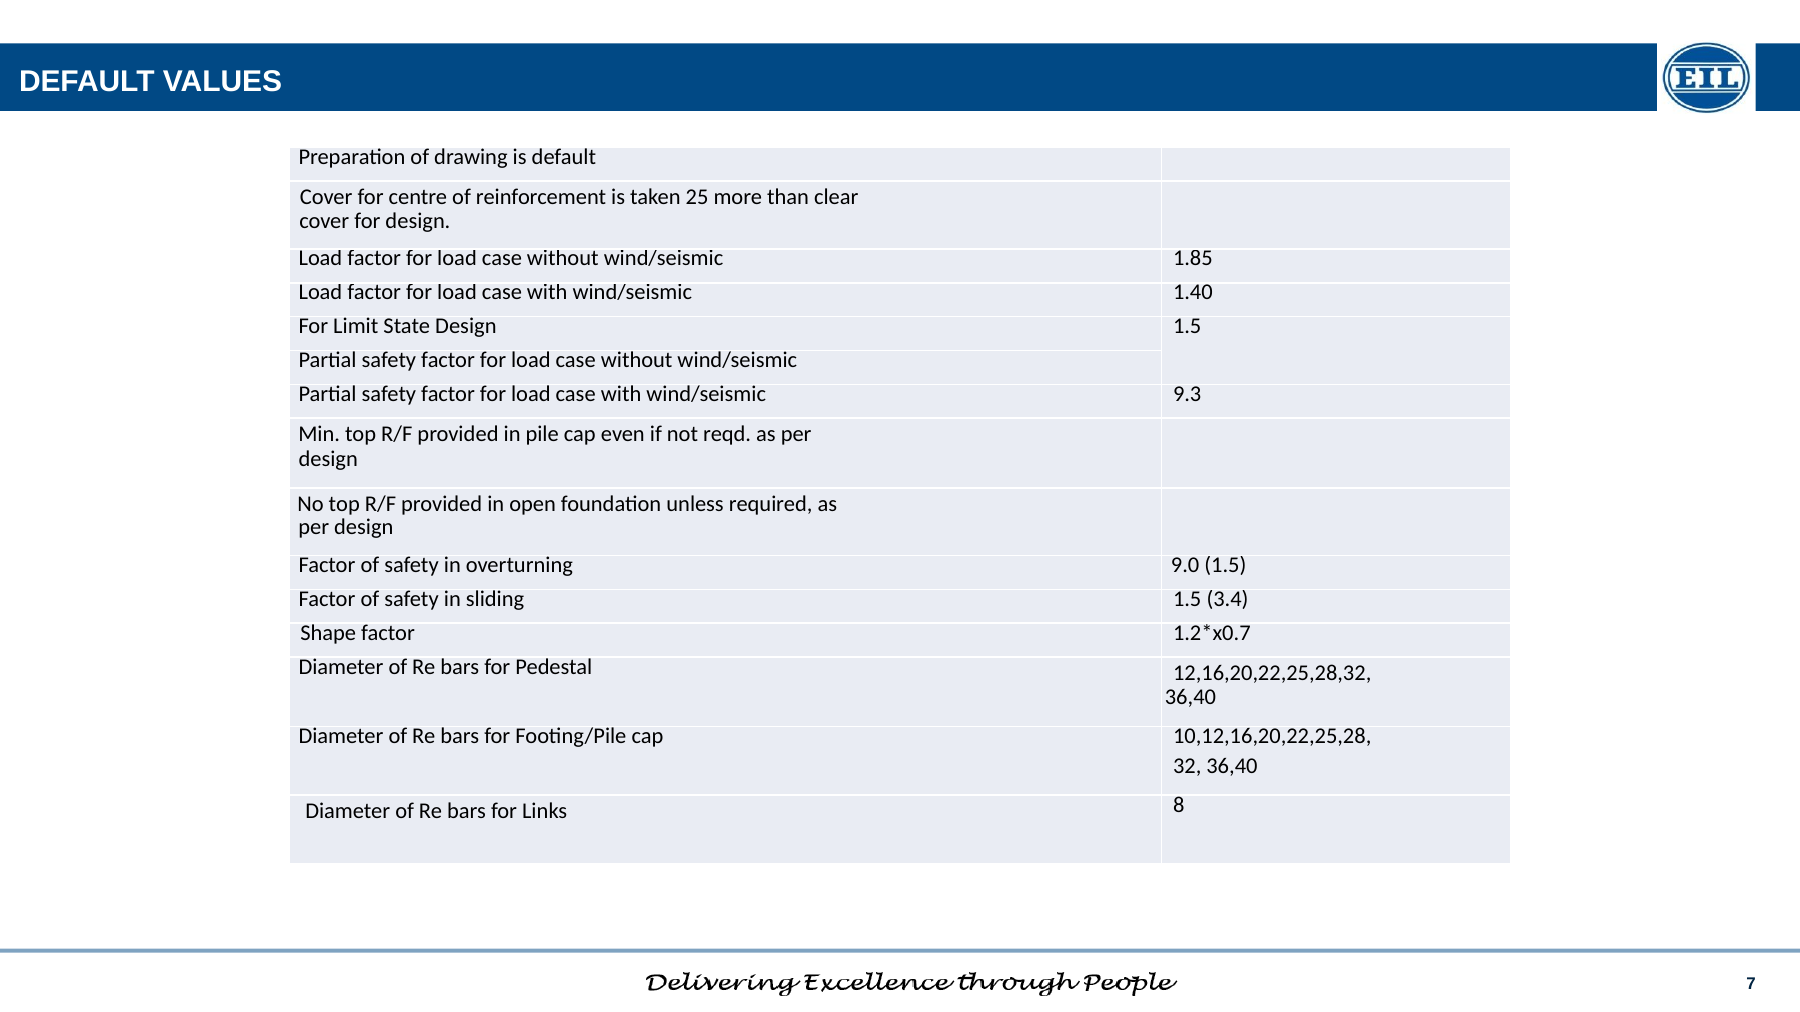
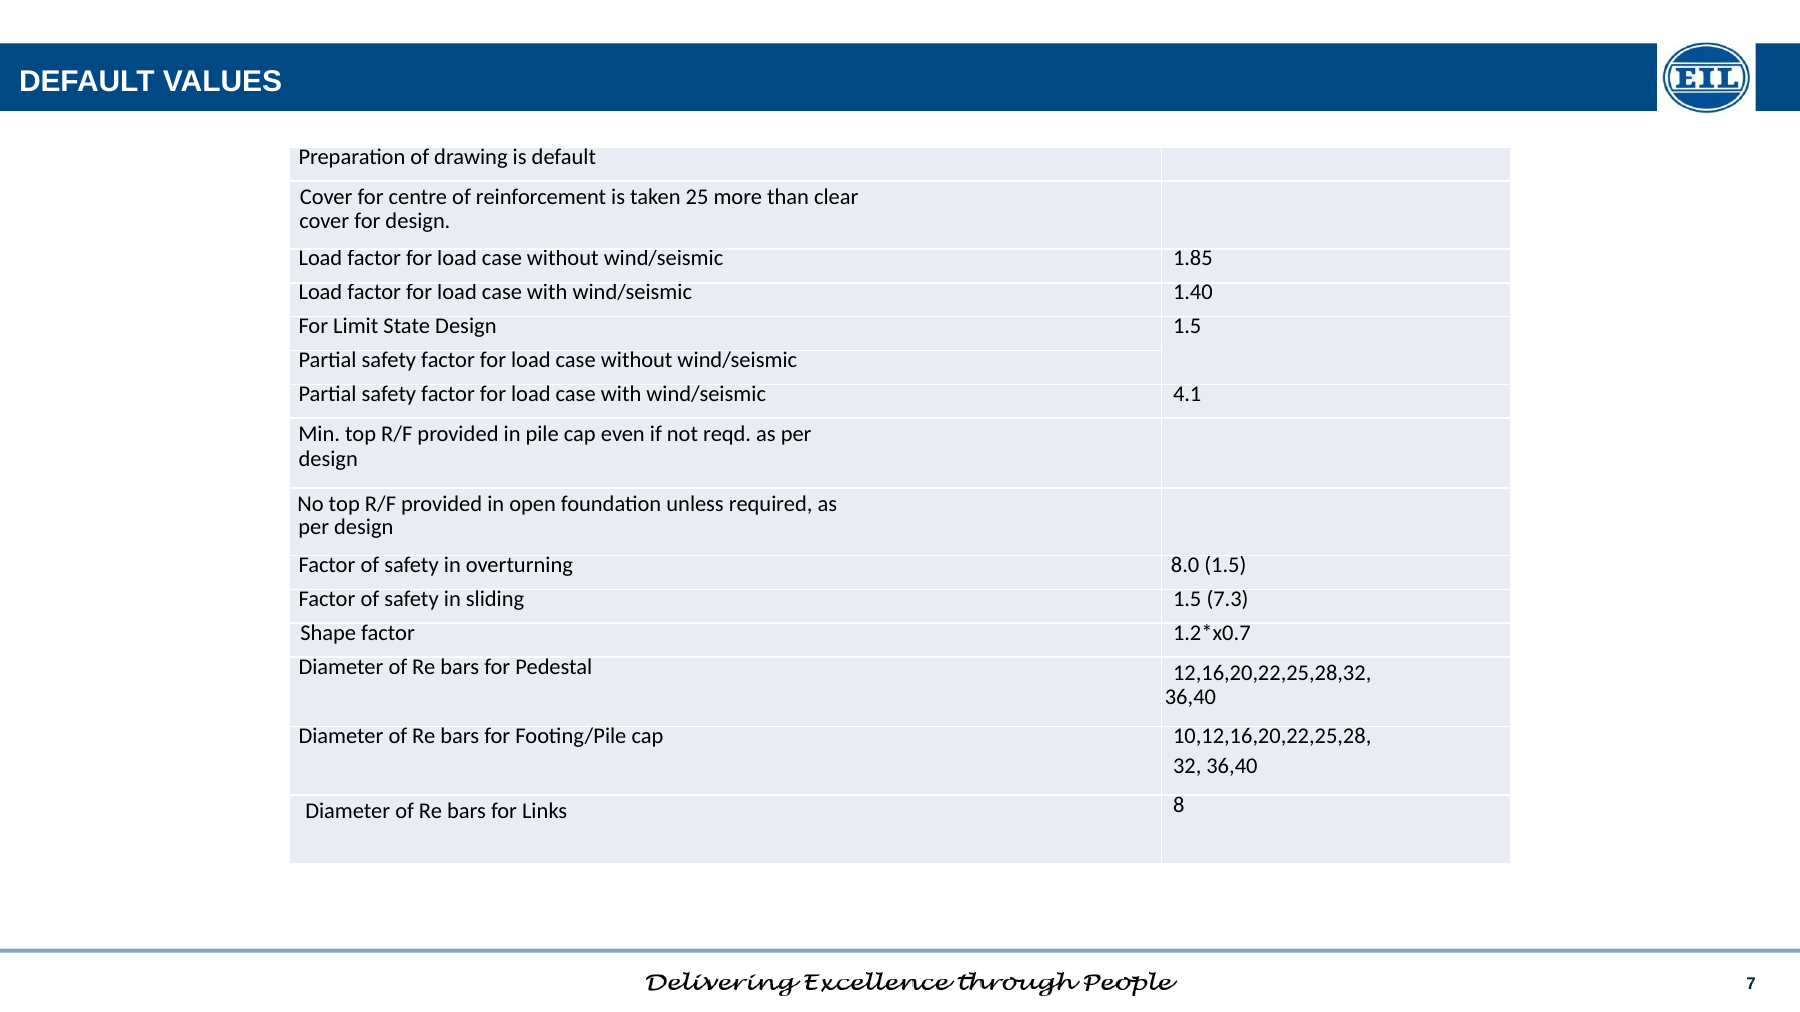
9.3: 9.3 -> 4.1
9.0: 9.0 -> 8.0
3.4: 3.4 -> 7.3
